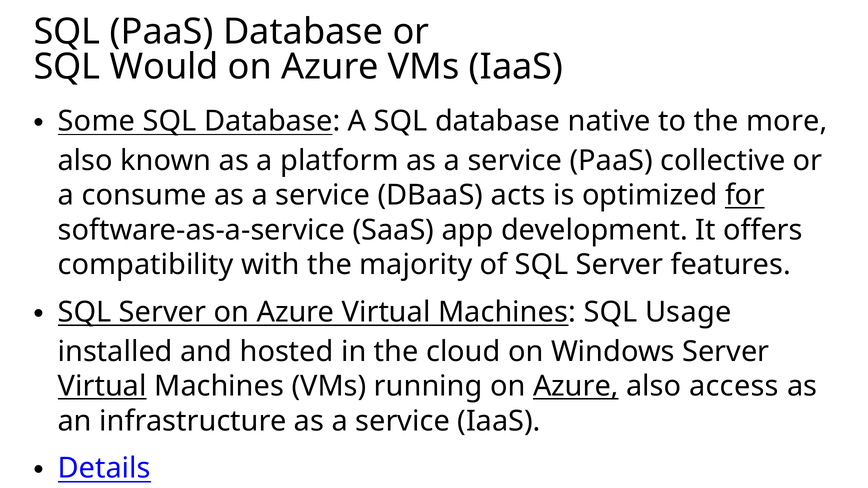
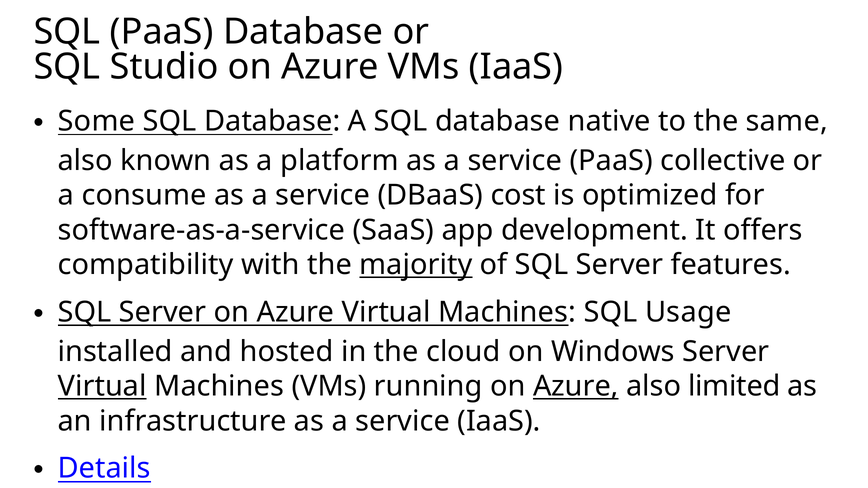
Would: Would -> Studio
more: more -> same
acts: acts -> cost
for underline: present -> none
majority underline: none -> present
access: access -> limited
